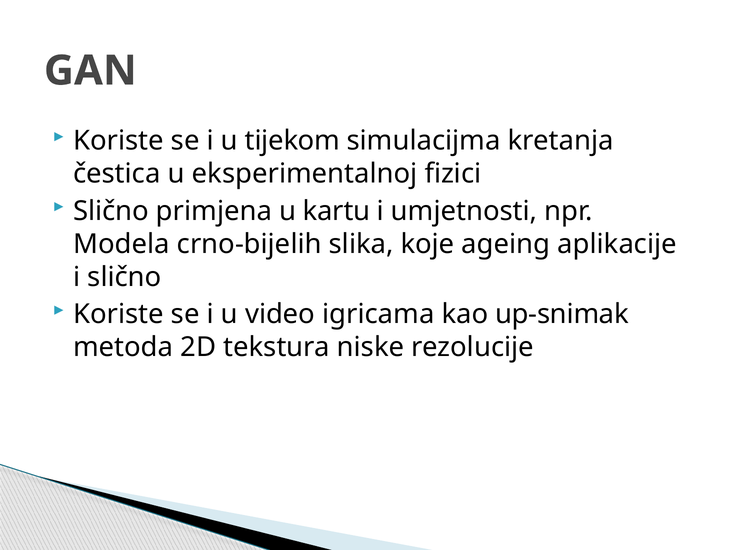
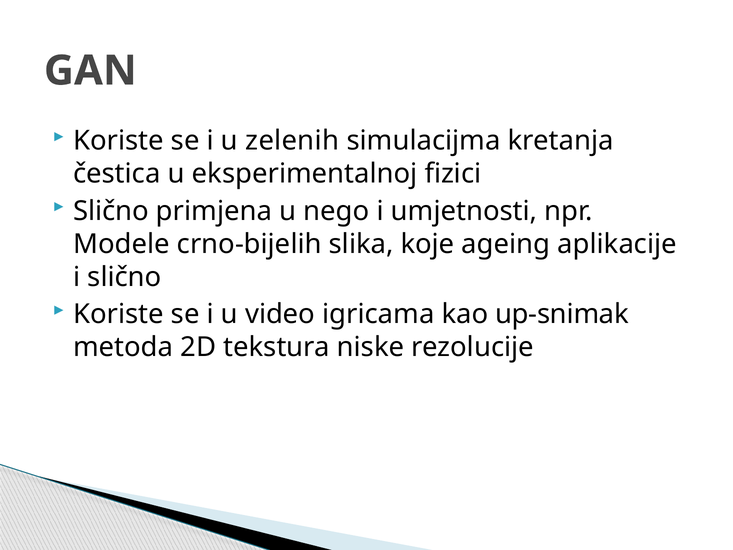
tijekom: tijekom -> zelenih
kartu: kartu -> nego
Modela: Modela -> Modele
